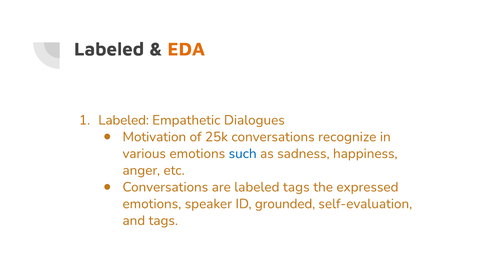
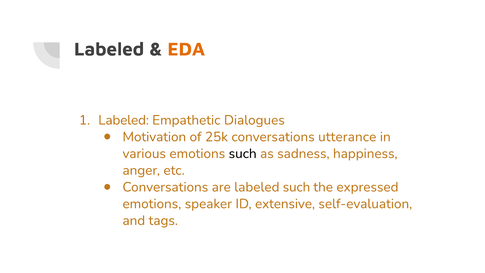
recognize: recognize -> utterance
such at (243, 153) colour: blue -> black
labeled tags: tags -> such
grounded: grounded -> extensive
